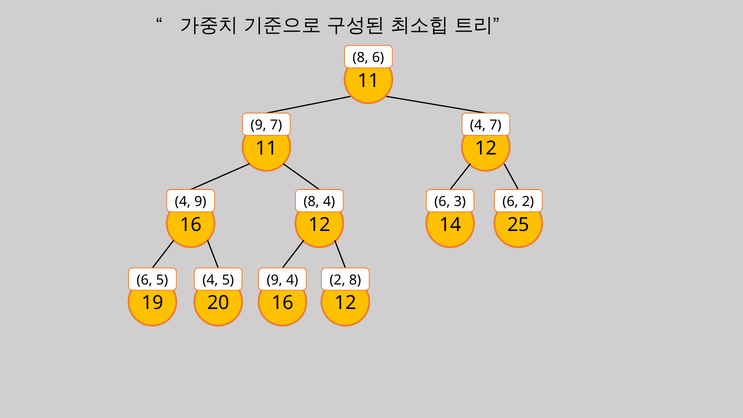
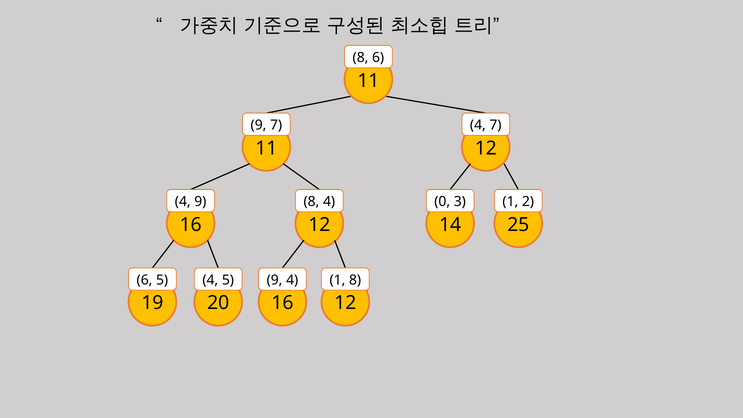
6 at (442, 202): 6 -> 0
6 at (510, 202): 6 -> 1
2 at (337, 280): 2 -> 1
